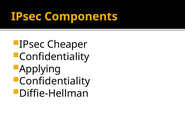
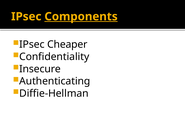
Components underline: none -> present
Applying: Applying -> Insecure
Confidentiality at (55, 82): Confidentiality -> Authenticating
